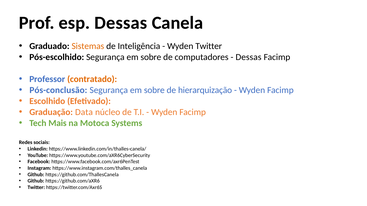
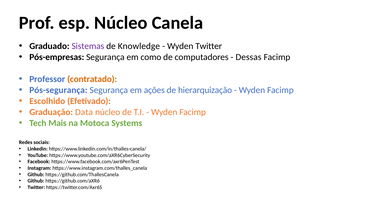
esp Dessas: Dessas -> Núcleo
Sistemas colour: orange -> purple
Inteligência: Inteligência -> Knowledge
Pós-escolhido: Pós-escolhido -> Pós-empresas
sobre at (151, 57): sobre -> como
Pós-conclusão: Pós-conclusão -> Pós-segurança
sobre at (154, 90): sobre -> ações
